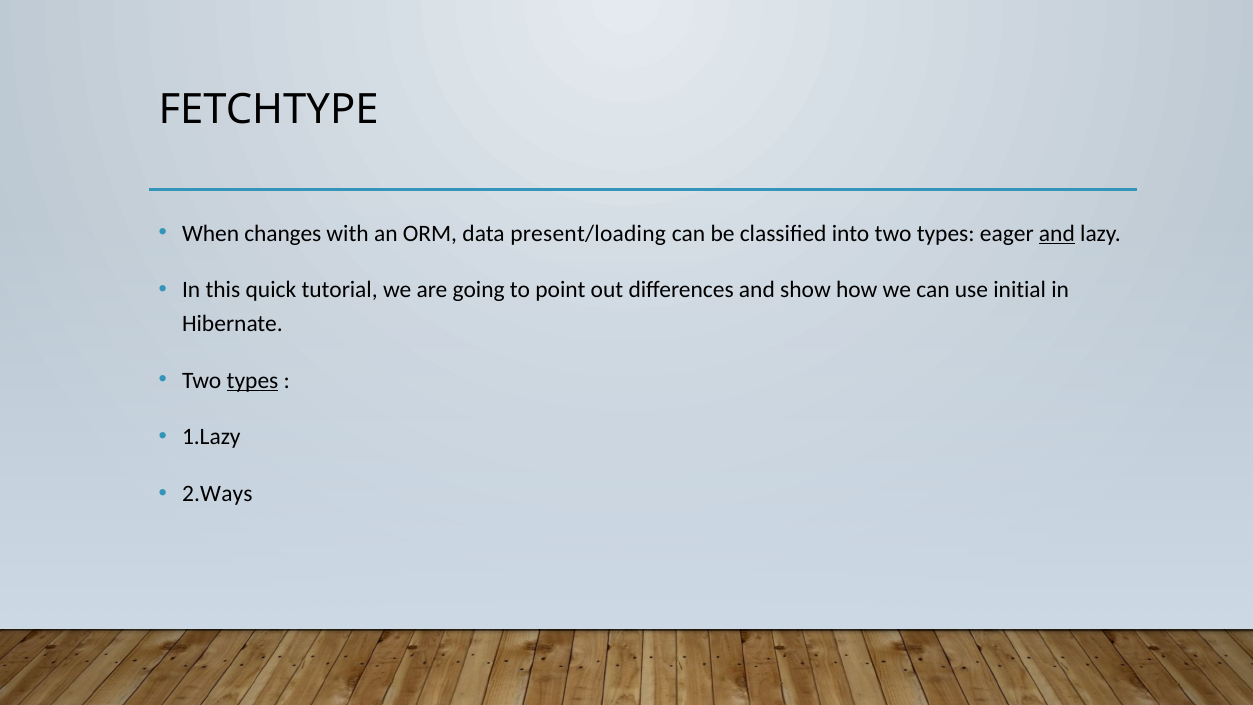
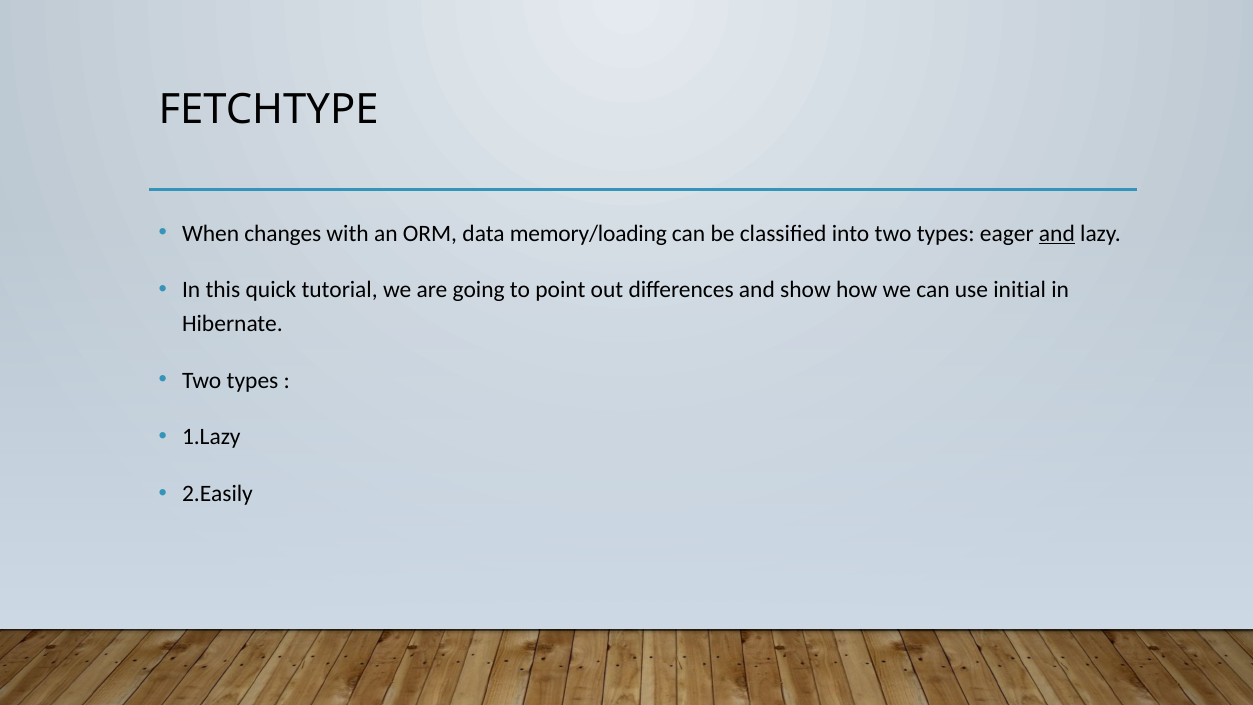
present/loading: present/loading -> memory/loading
types at (253, 380) underline: present -> none
2.Ways: 2.Ways -> 2.Easily
